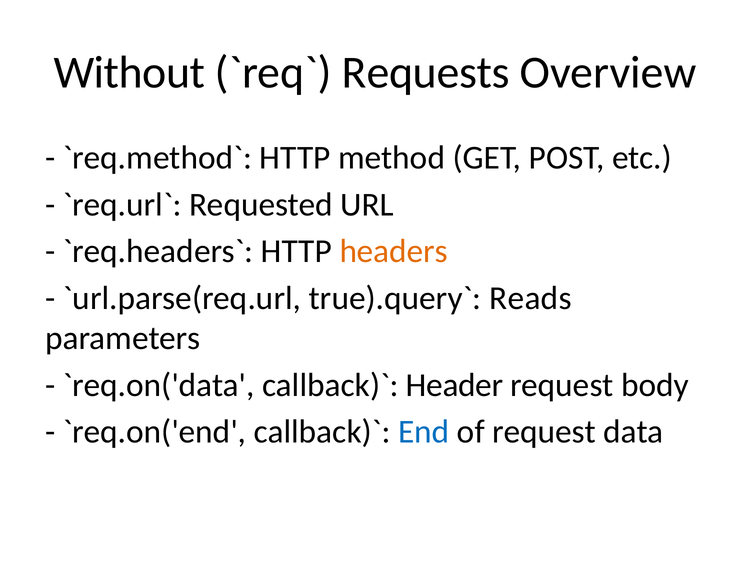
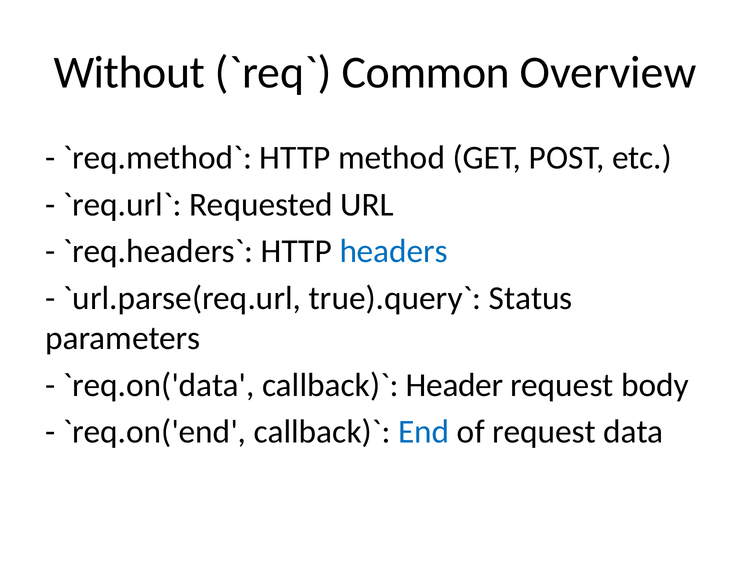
Requests: Requests -> Common
headers colour: orange -> blue
Reads: Reads -> Status
